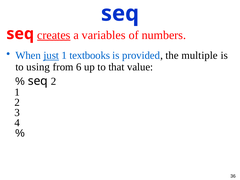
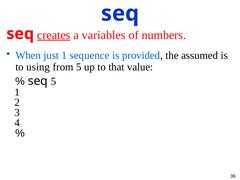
just underline: present -> none
textbooks: textbooks -> sequence
multiple: multiple -> assumed
from 6: 6 -> 5
seq 2: 2 -> 5
